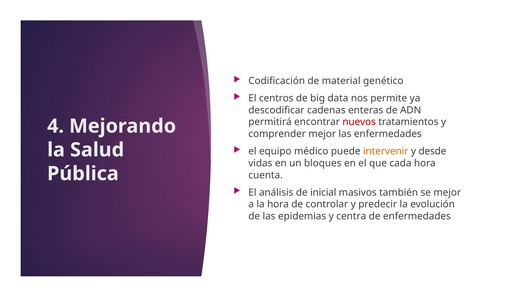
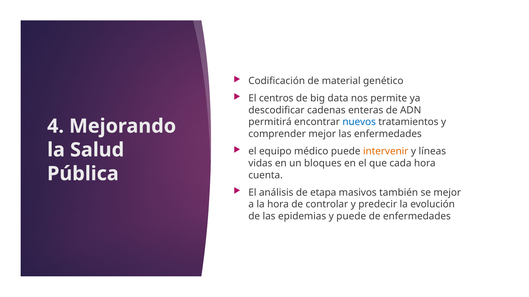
nuevos colour: red -> blue
desde: desde -> líneas
inicial: inicial -> etapa
y centra: centra -> puede
